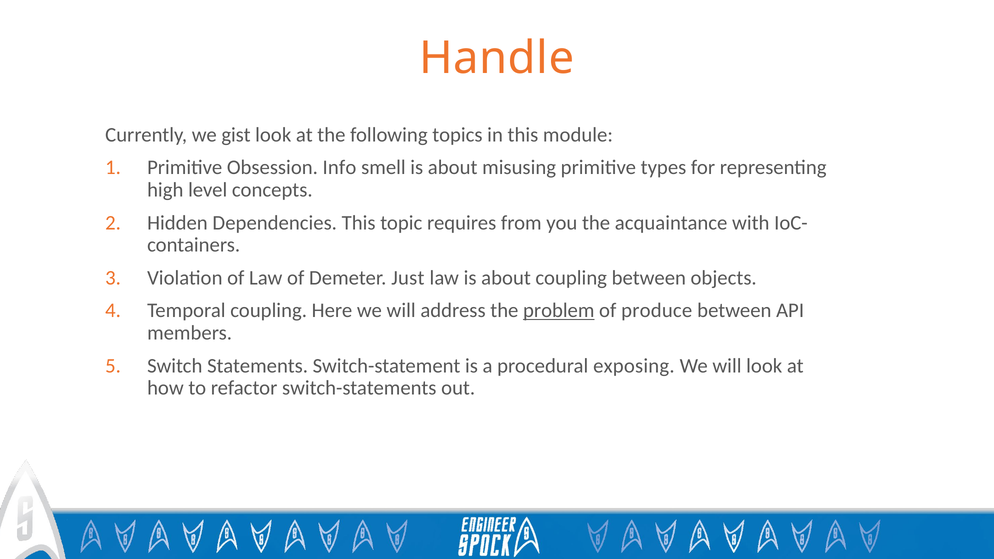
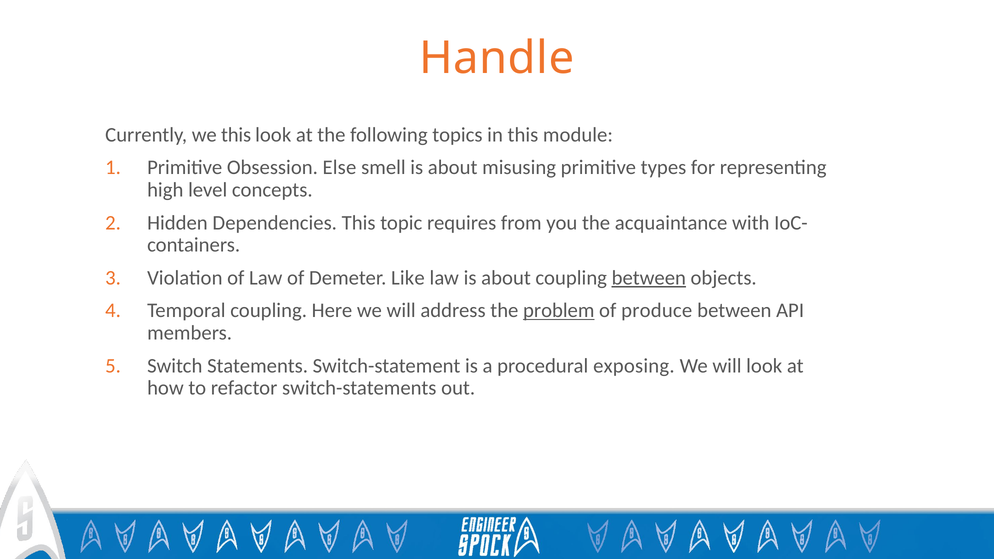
we gist: gist -> this
Info: Info -> Else
Just: Just -> Like
between at (649, 278) underline: none -> present
